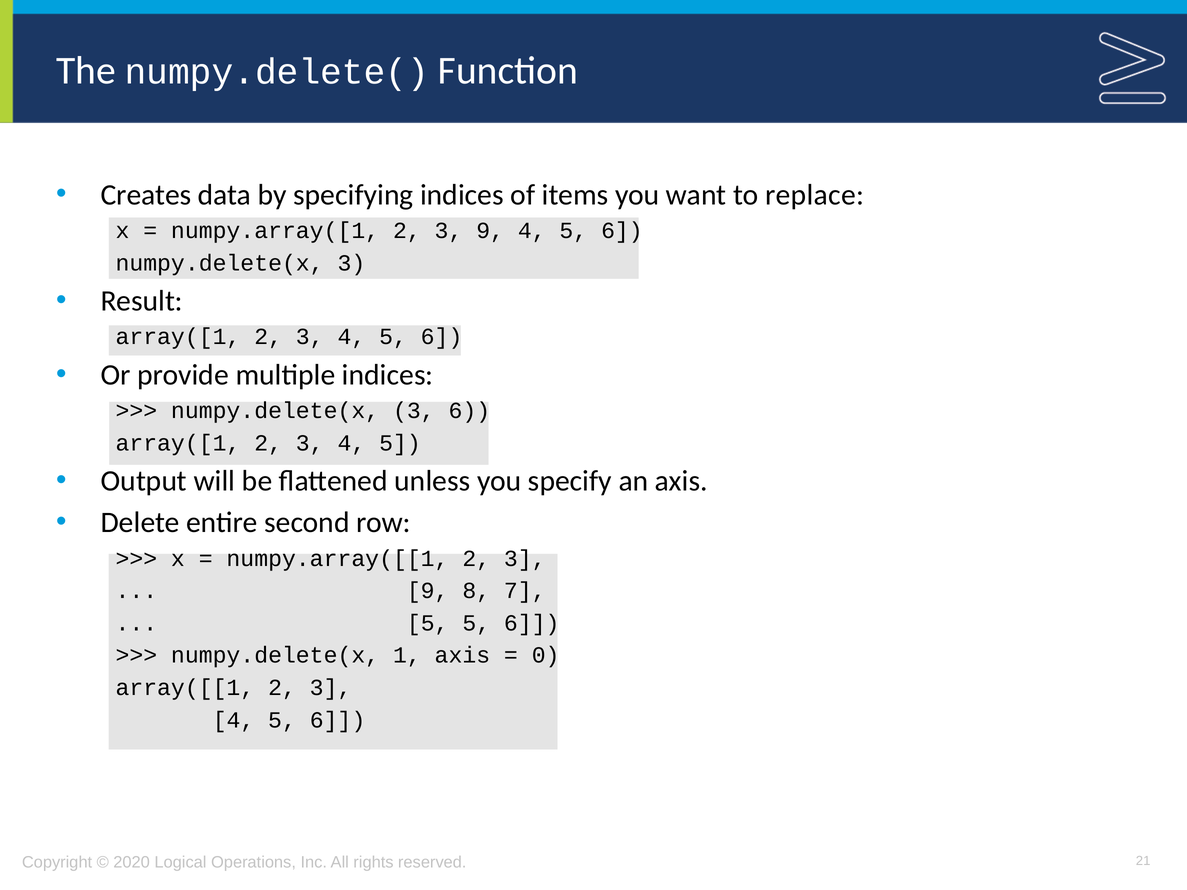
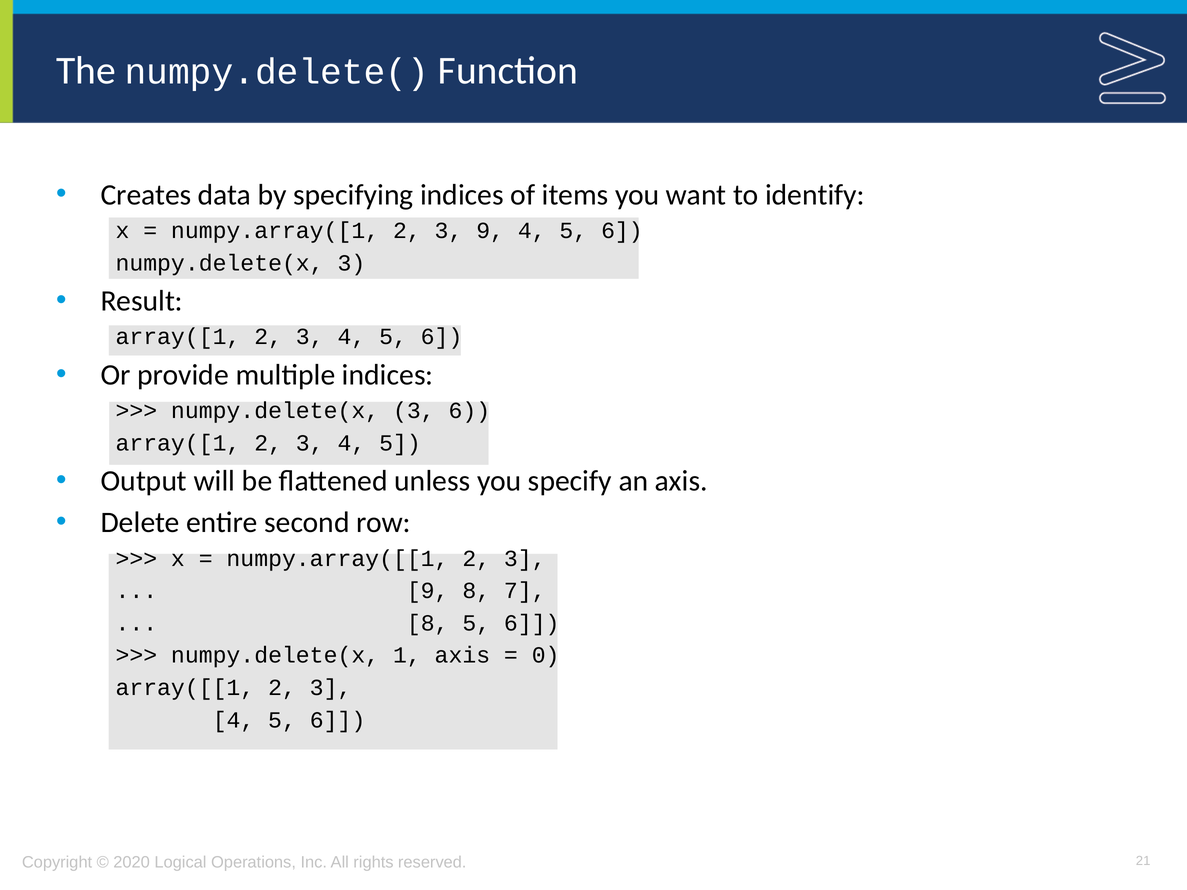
replace: replace -> identify
5 at (428, 623): 5 -> 8
